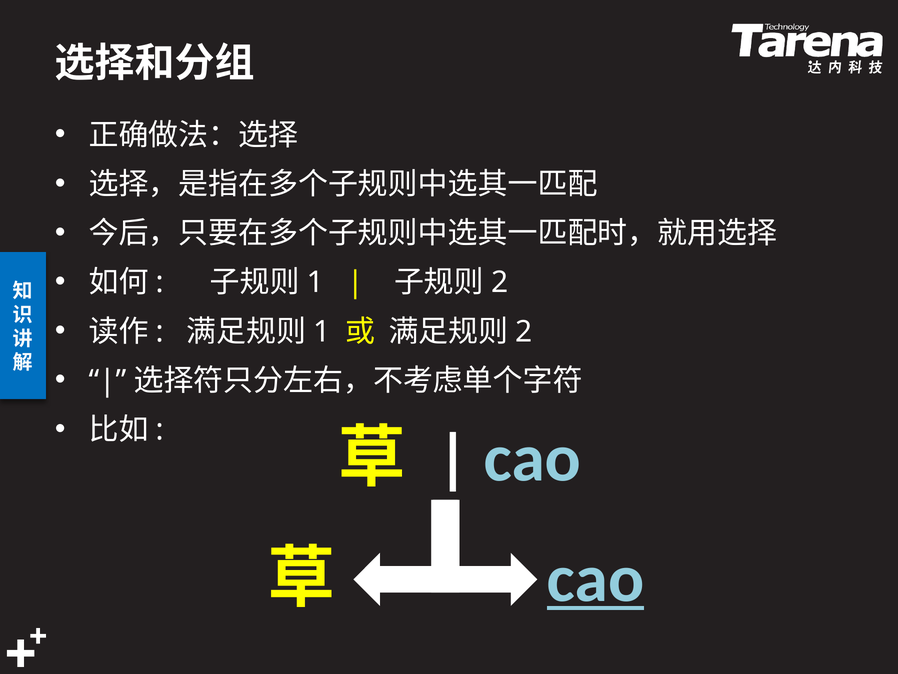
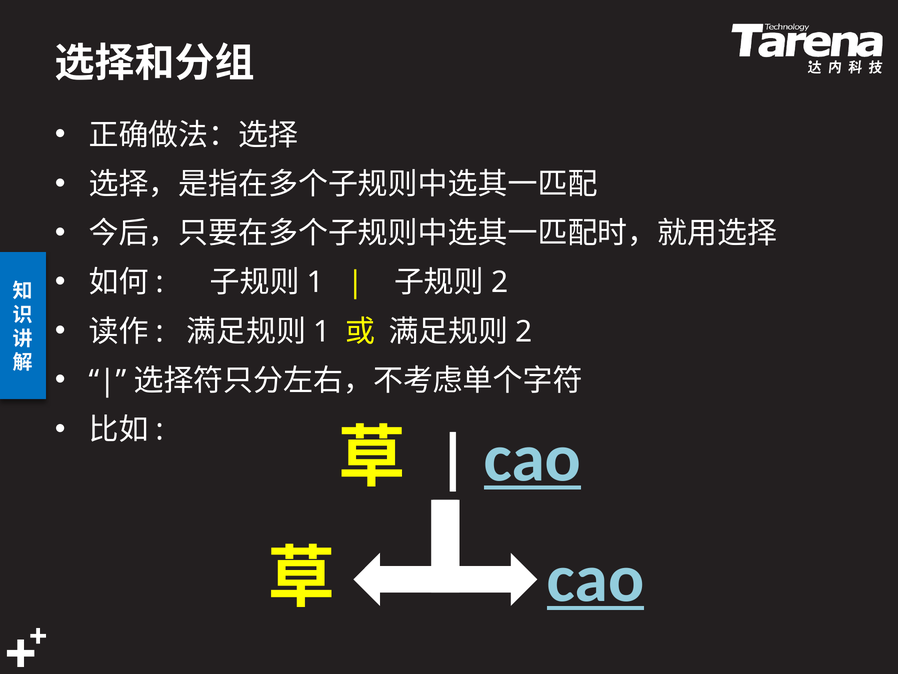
cao at (532, 458) underline: none -> present
